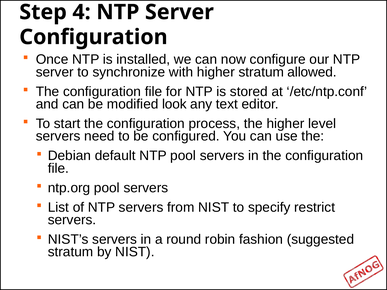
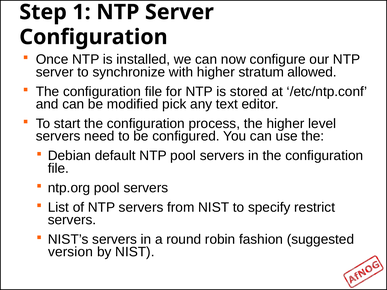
4: 4 -> 1
look: look -> pick
stratum at (71, 252): stratum -> version
